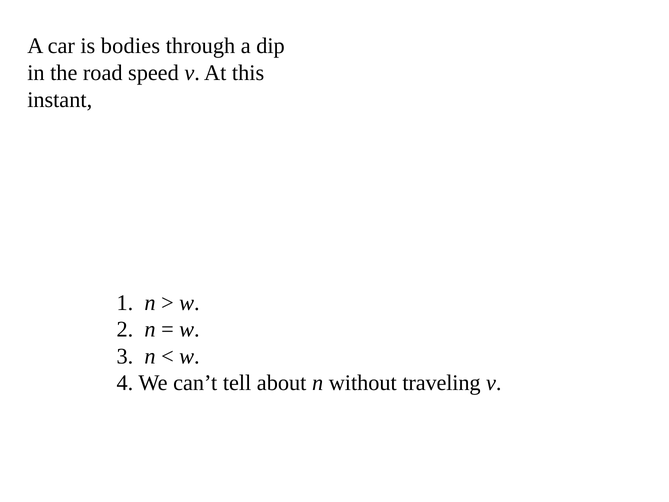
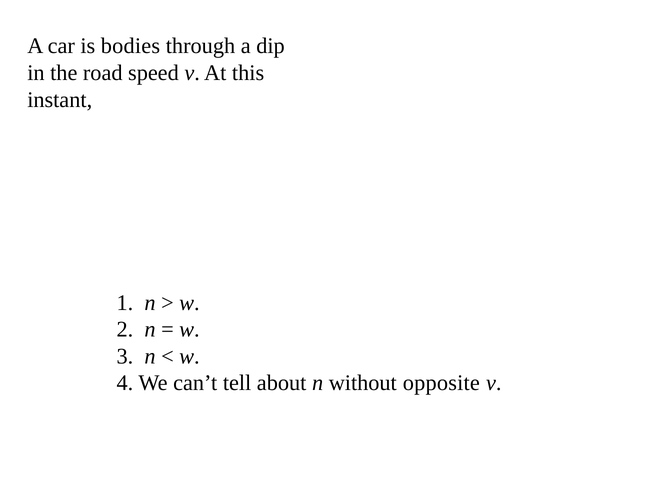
traveling: traveling -> opposite
